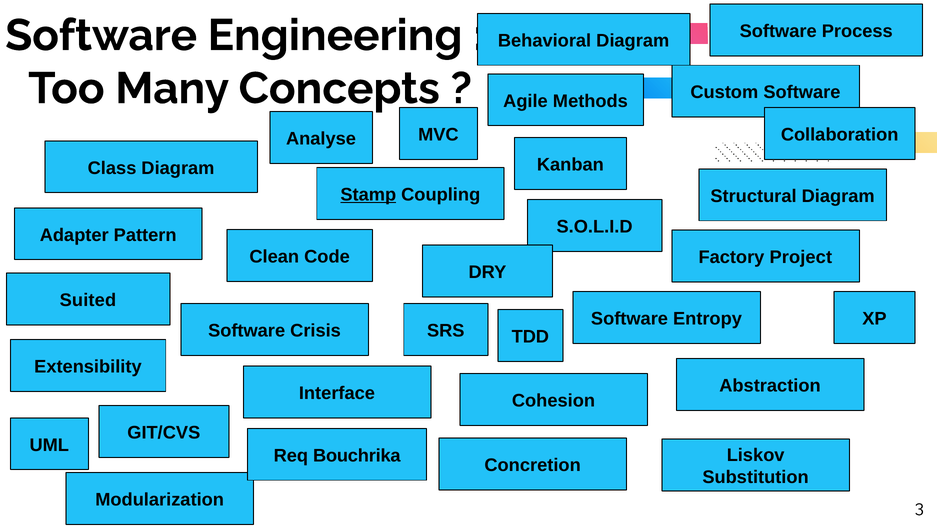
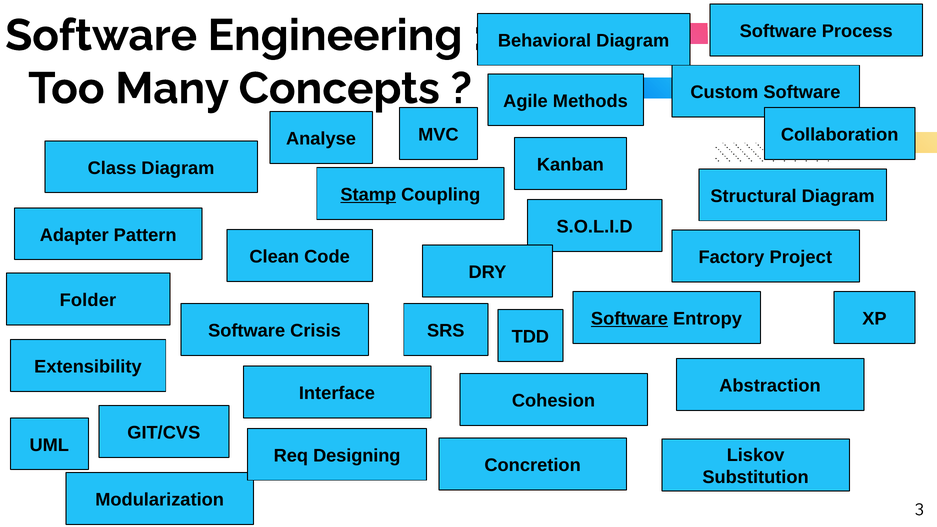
Suited: Suited -> Folder
Software at (629, 319) underline: none -> present
Bouchrika: Bouchrika -> Designing
